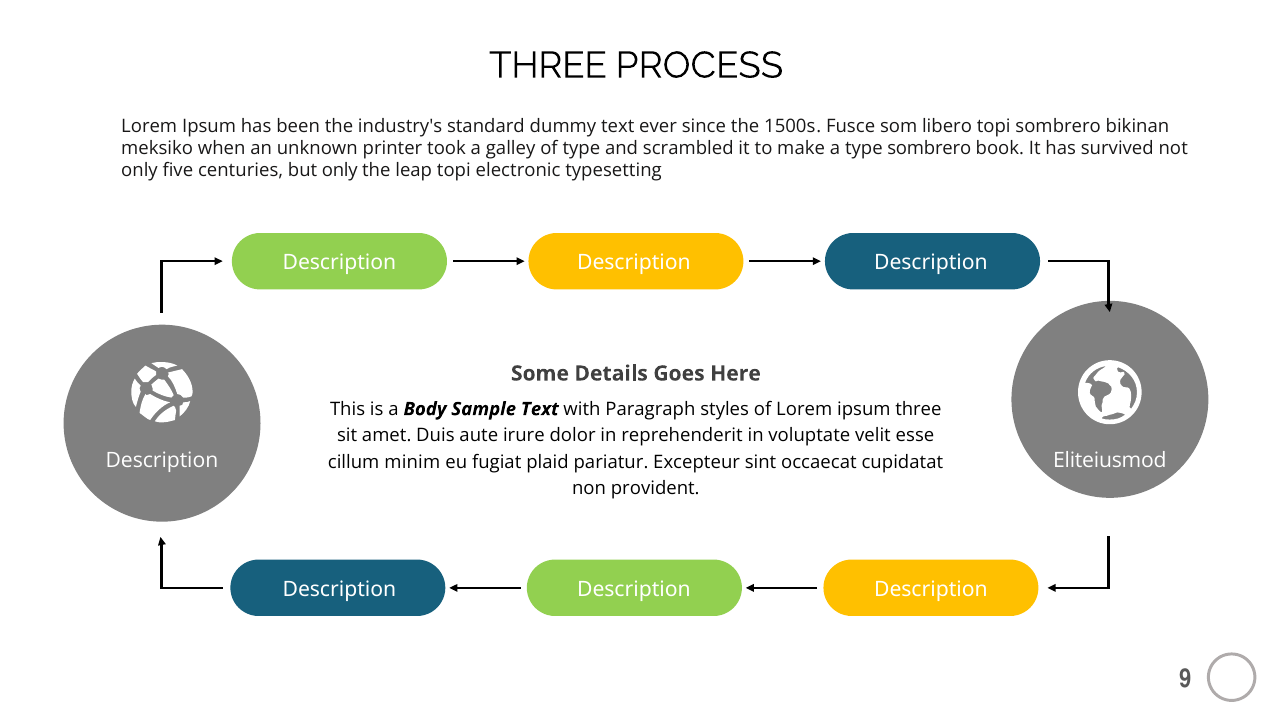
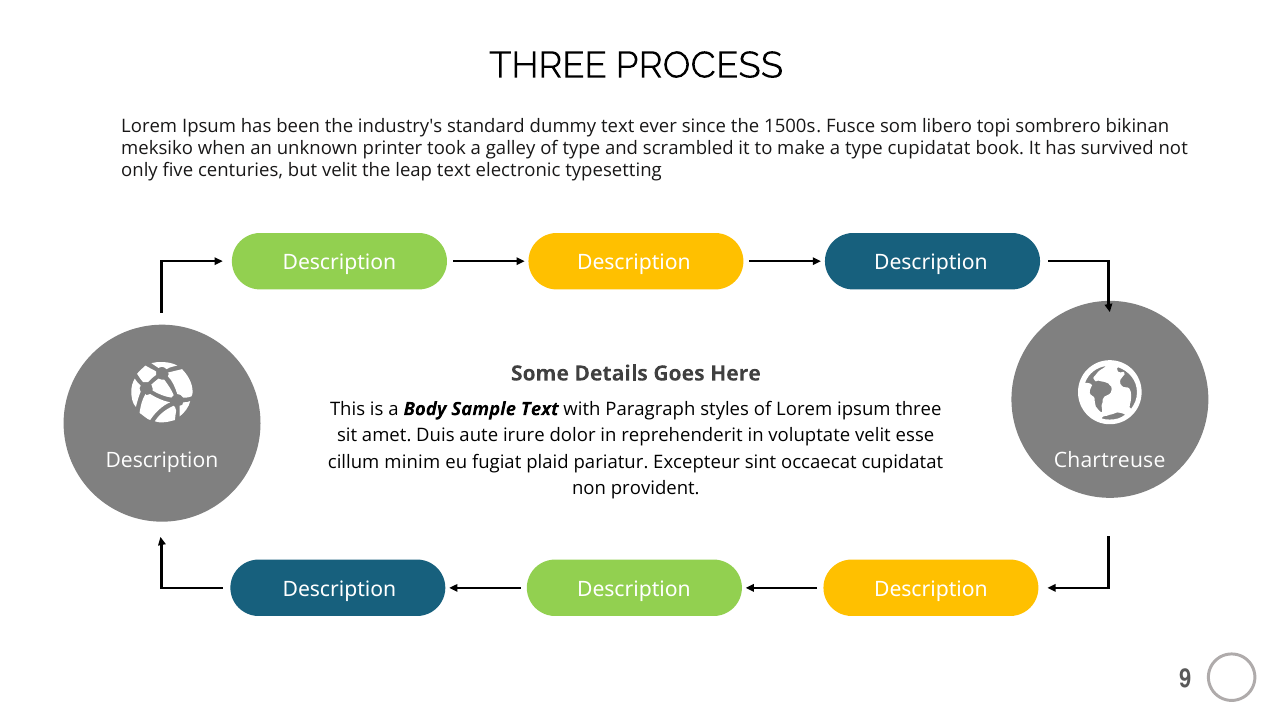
type sombrero: sombrero -> cupidatat
but only: only -> velit
leap topi: topi -> text
Eliteiusmod: Eliteiusmod -> Chartreuse
